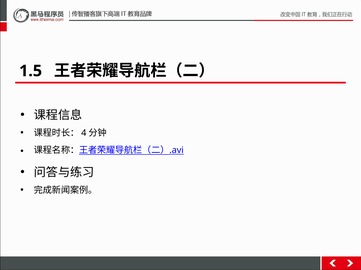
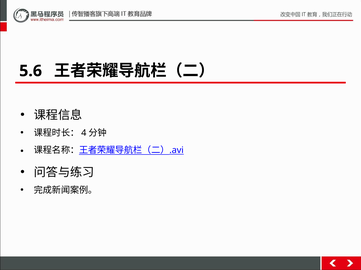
1.5: 1.5 -> 5.6
